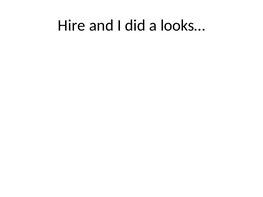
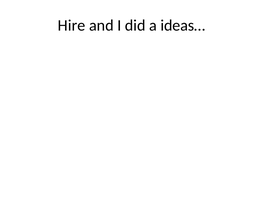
looks…: looks… -> ideas…
